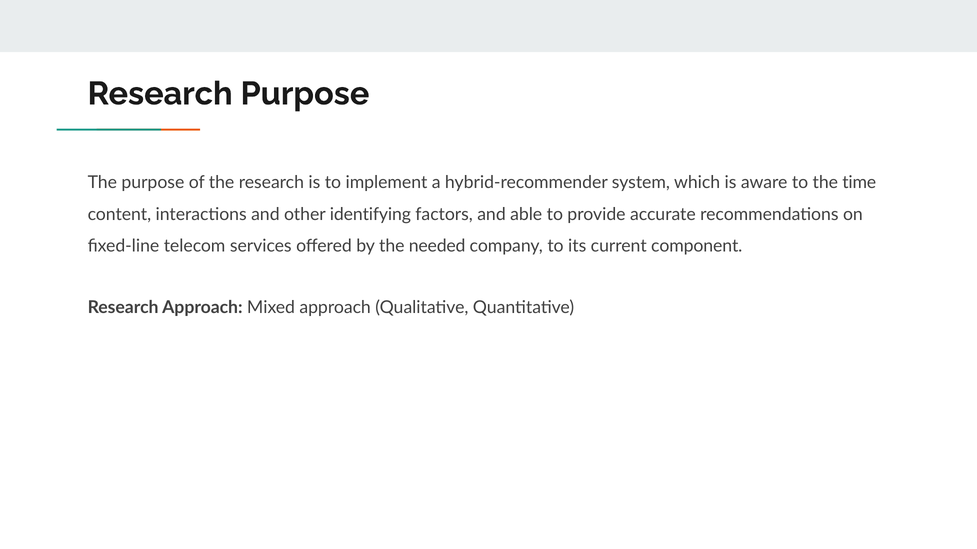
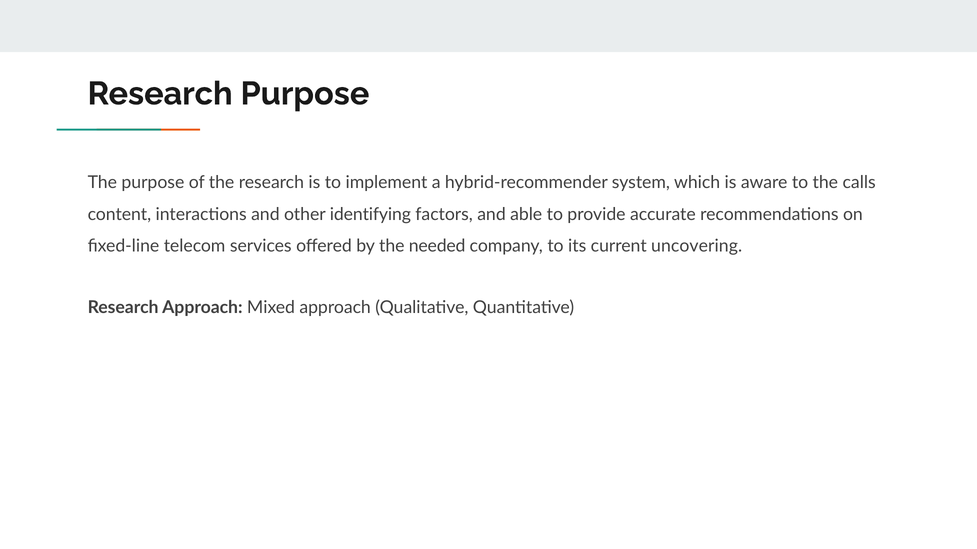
time: time -> calls
component: component -> uncovering
